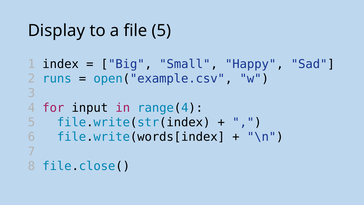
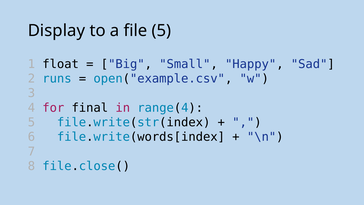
index: index -> float
input: input -> final
